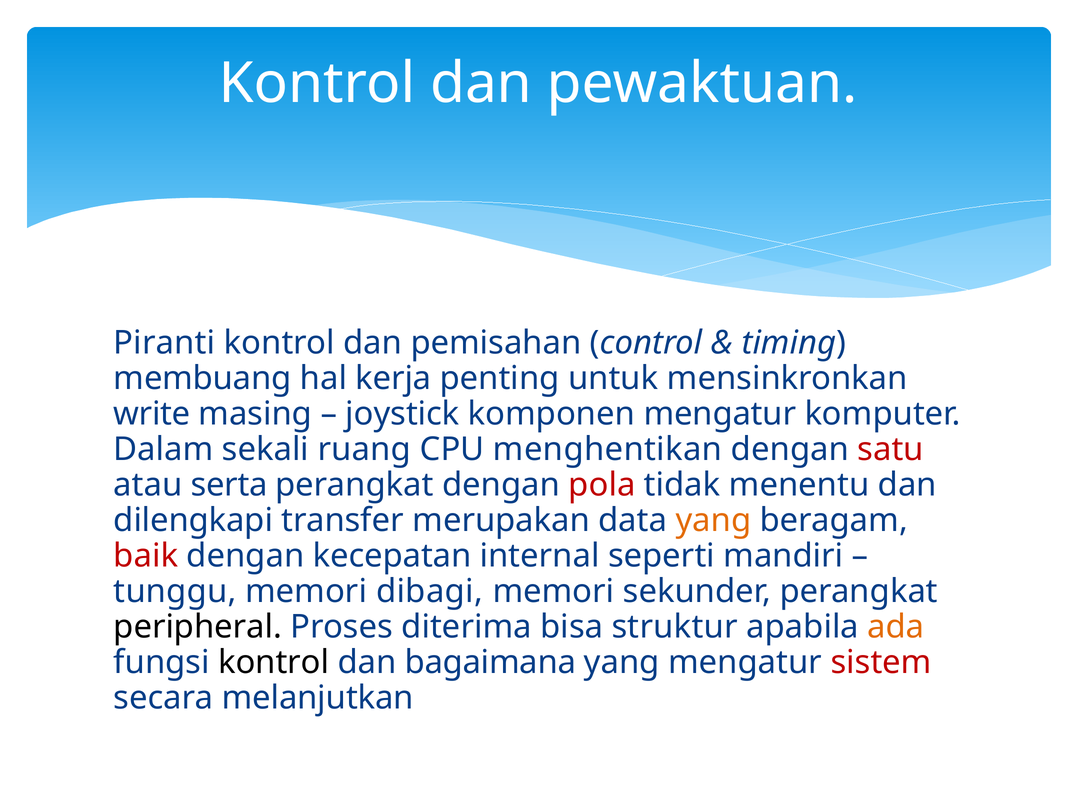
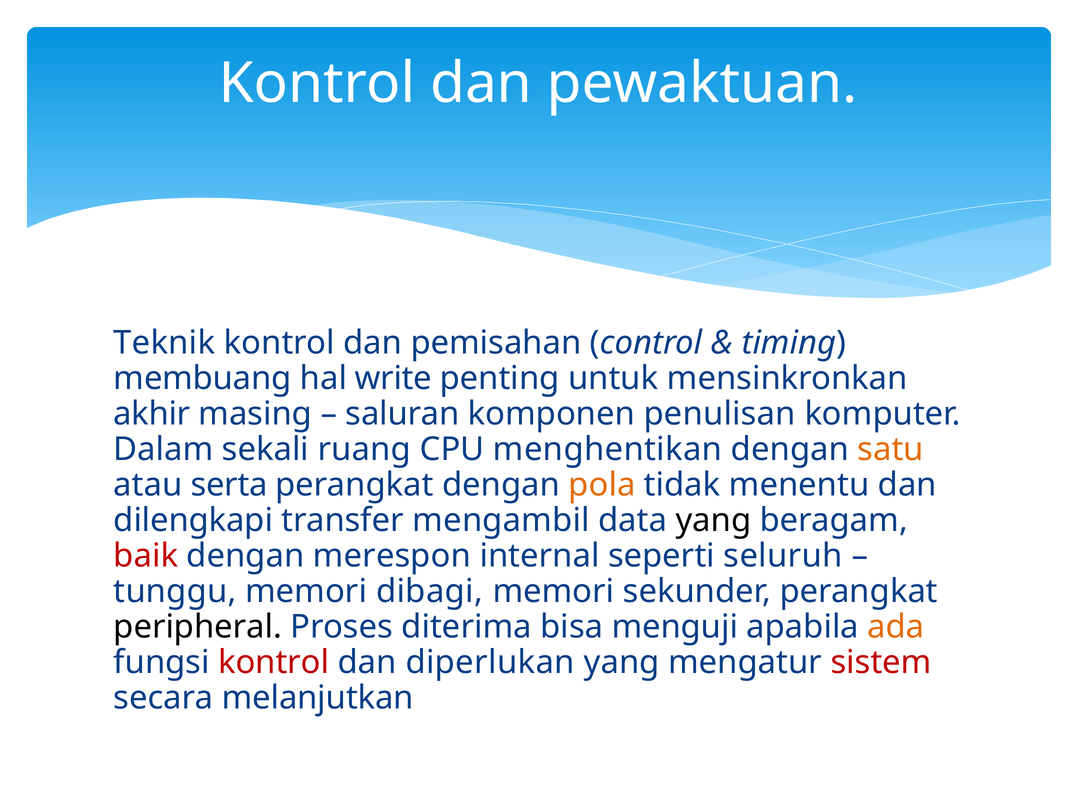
Piranti: Piranti -> Teknik
kerja: kerja -> write
write: write -> akhir
joystick: joystick -> saluran
komponen mengatur: mengatur -> penulisan
satu colour: red -> orange
pola colour: red -> orange
merupakan: merupakan -> mengambil
yang at (713, 520) colour: orange -> black
kecepatan: kecepatan -> merespon
mandiri: mandiri -> seluruh
struktur: struktur -> menguji
kontrol at (274, 662) colour: black -> red
bagaimana: bagaimana -> diperlukan
